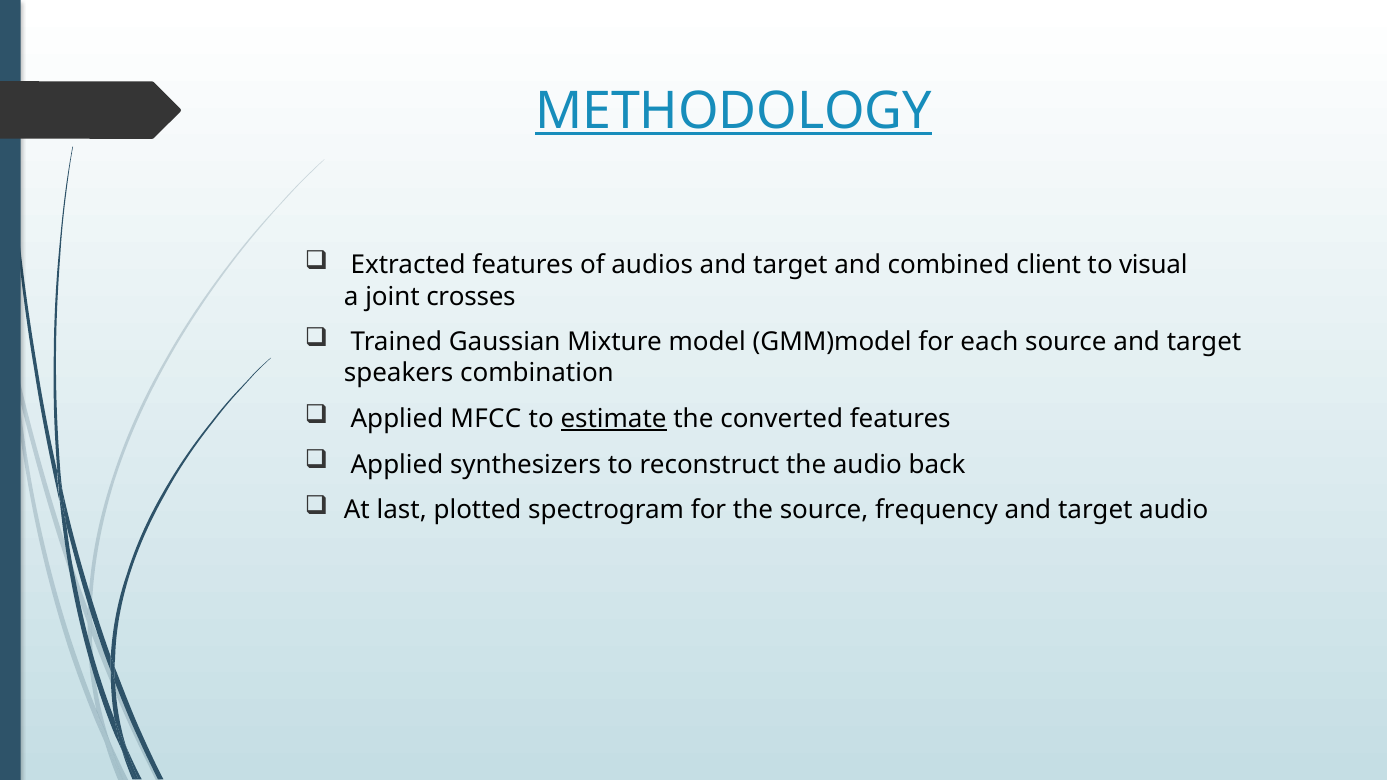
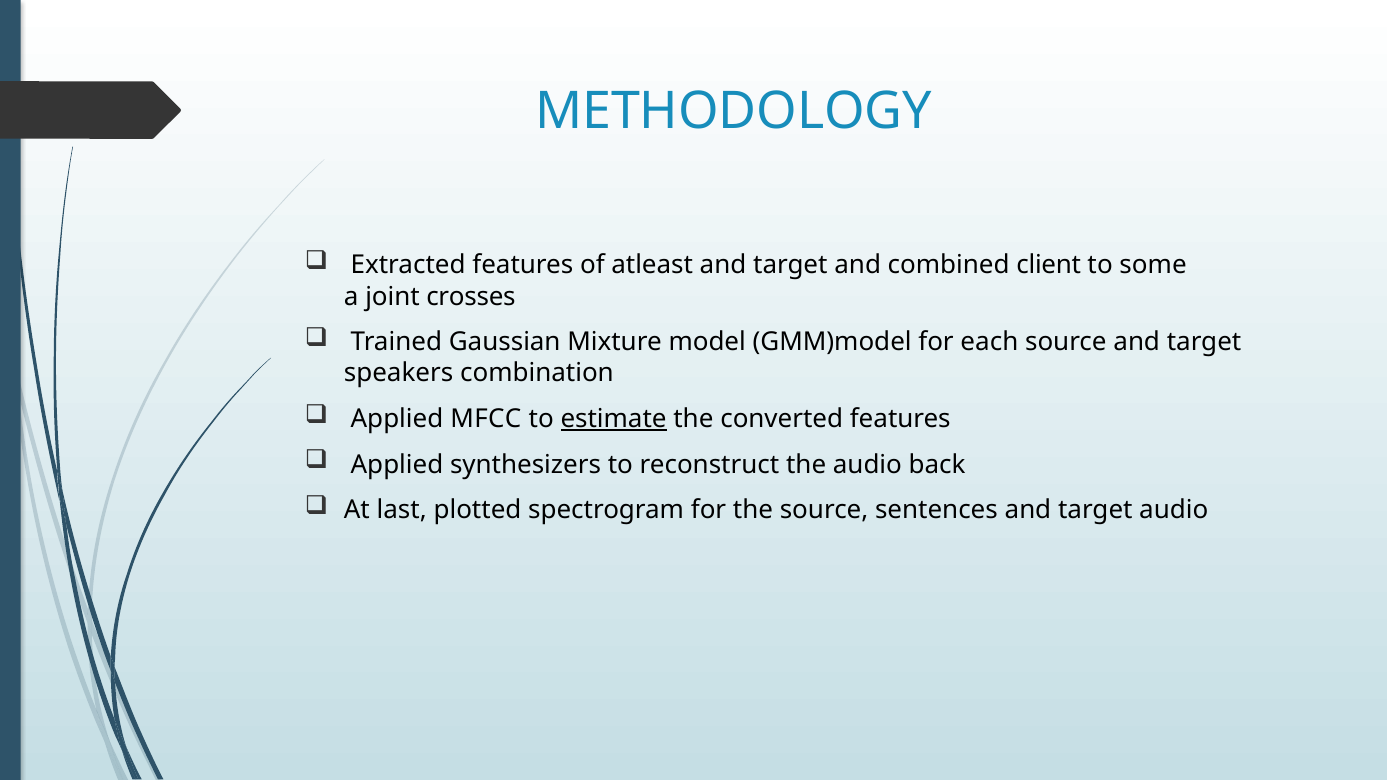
METHODOLOGY underline: present -> none
audios: audios -> atleast
visual: visual -> some
frequency: frequency -> sentences
